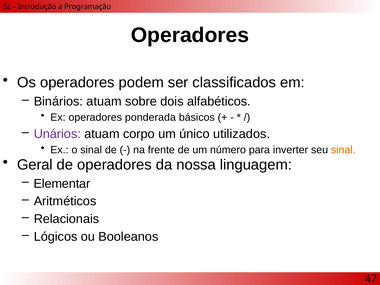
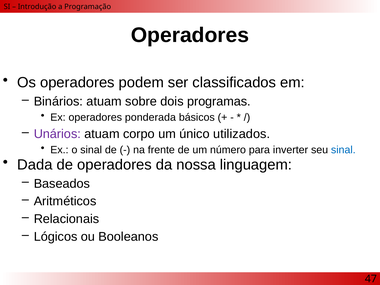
alfabéticos: alfabéticos -> programas
sinal at (343, 150) colour: orange -> blue
Geral: Geral -> Dada
Elementar: Elementar -> Baseados
